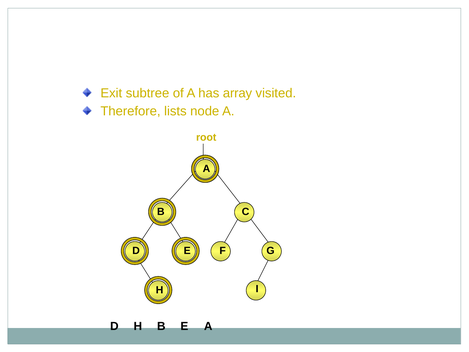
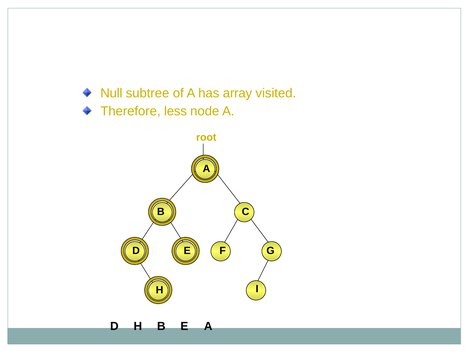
Exit: Exit -> Null
lists: lists -> less
